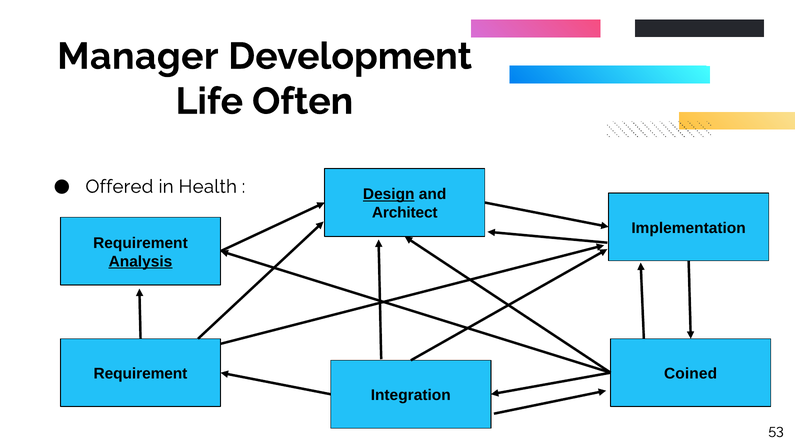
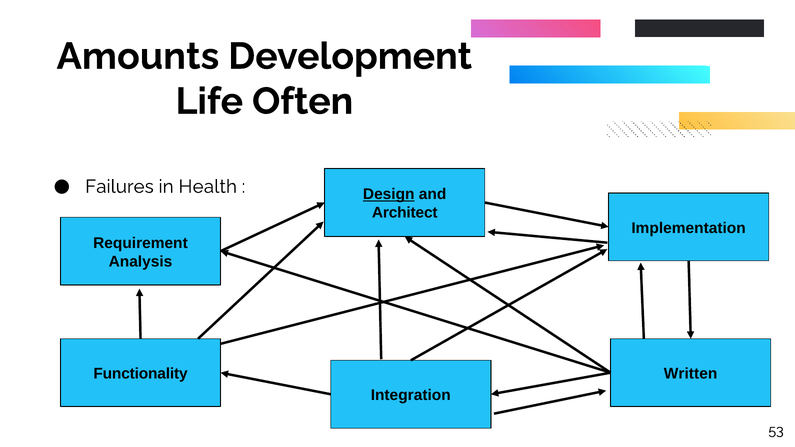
Manager: Manager -> Amounts
Offered: Offered -> Failures
Analysis underline: present -> none
Requirement at (140, 374): Requirement -> Functionality
Coined: Coined -> Written
